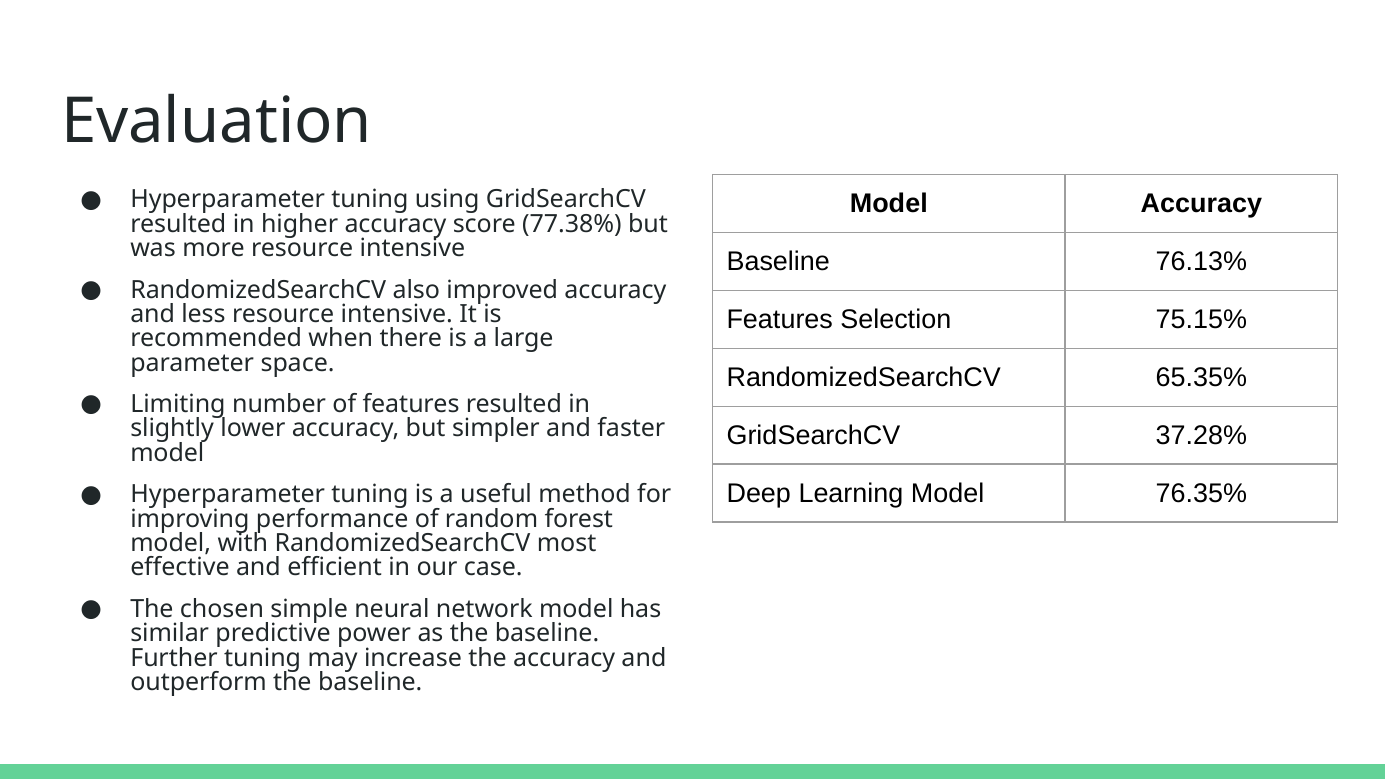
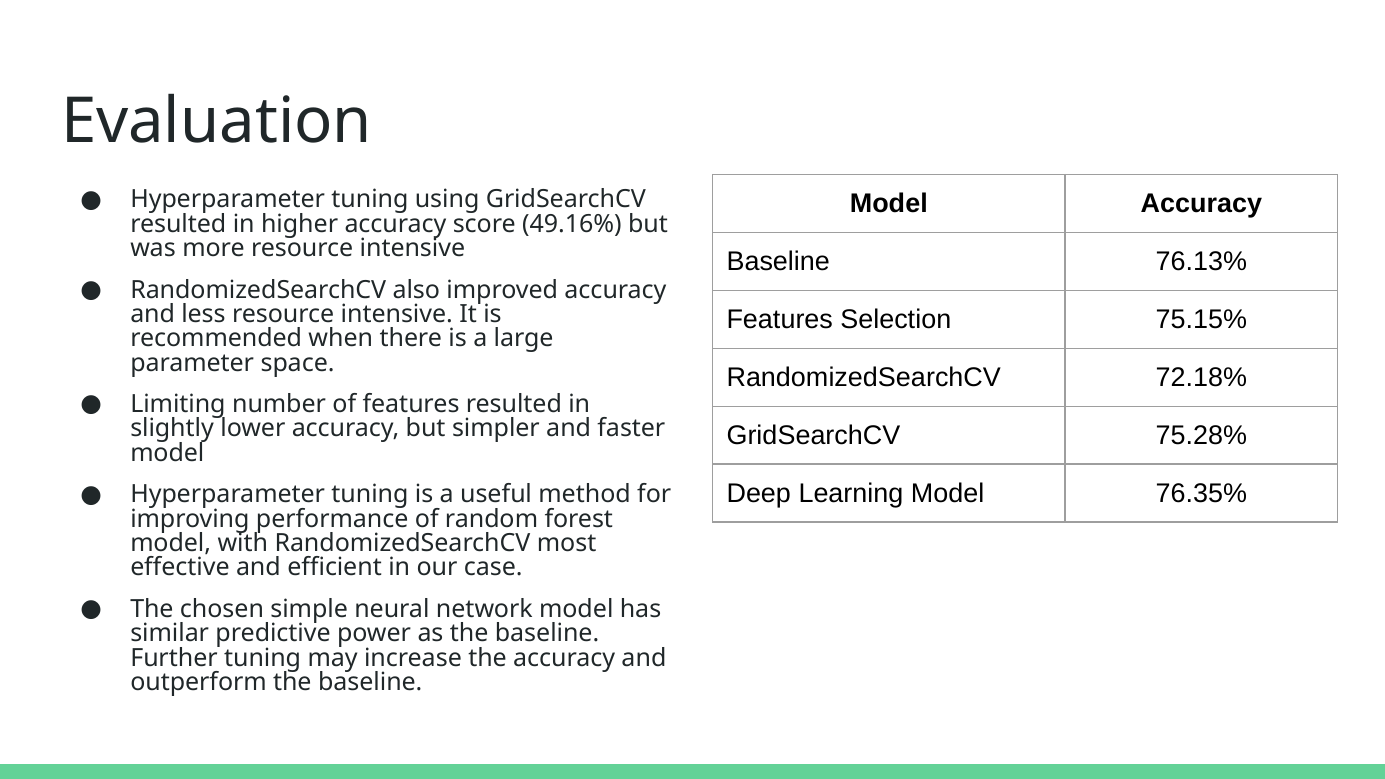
77.38%: 77.38% -> 49.16%
65.35%: 65.35% -> 72.18%
37.28%: 37.28% -> 75.28%
